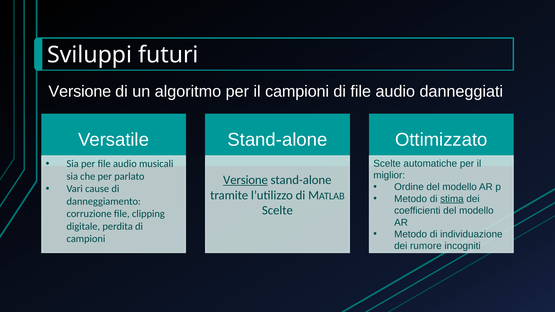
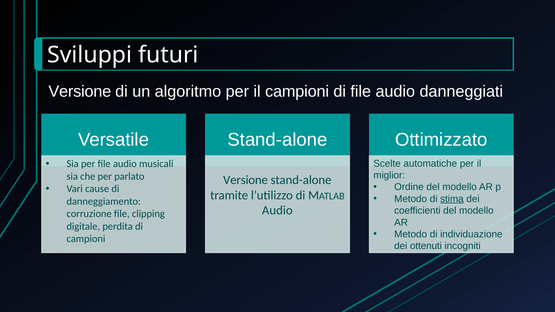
Versione at (246, 180) underline: present -> none
Scelte at (277, 211): Scelte -> Audio
rumore: rumore -> ottenuti
